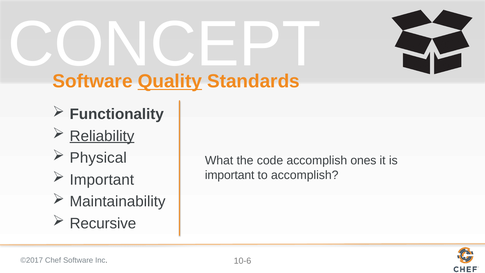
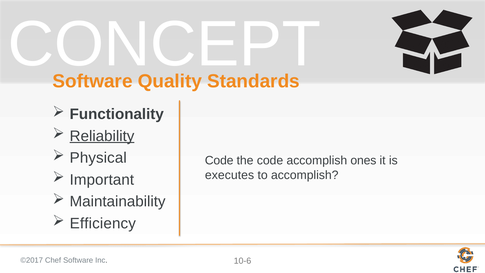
Quality underline: present -> none
What at (219, 161): What -> Code
important at (230, 175): important -> executes
Recursive: Recursive -> Efficiency
